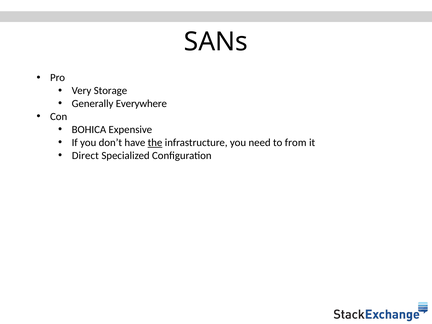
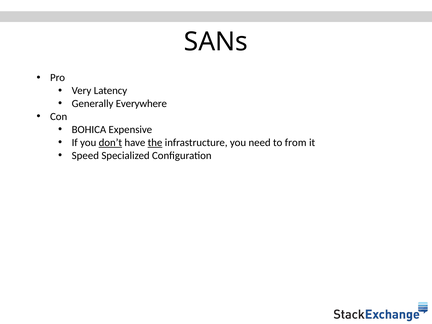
Storage: Storage -> Latency
don’t underline: none -> present
Direct: Direct -> Speed
